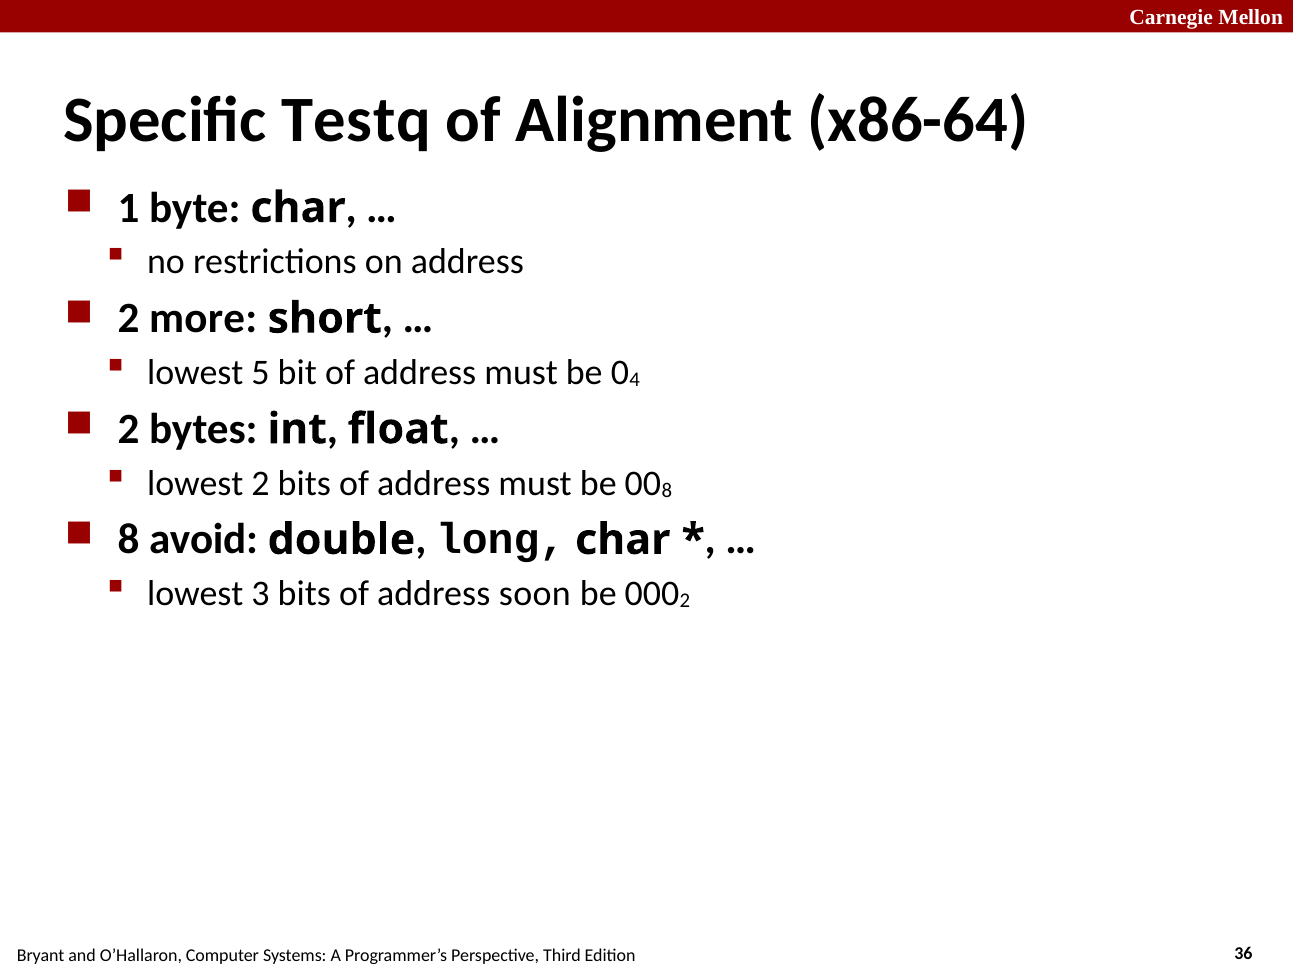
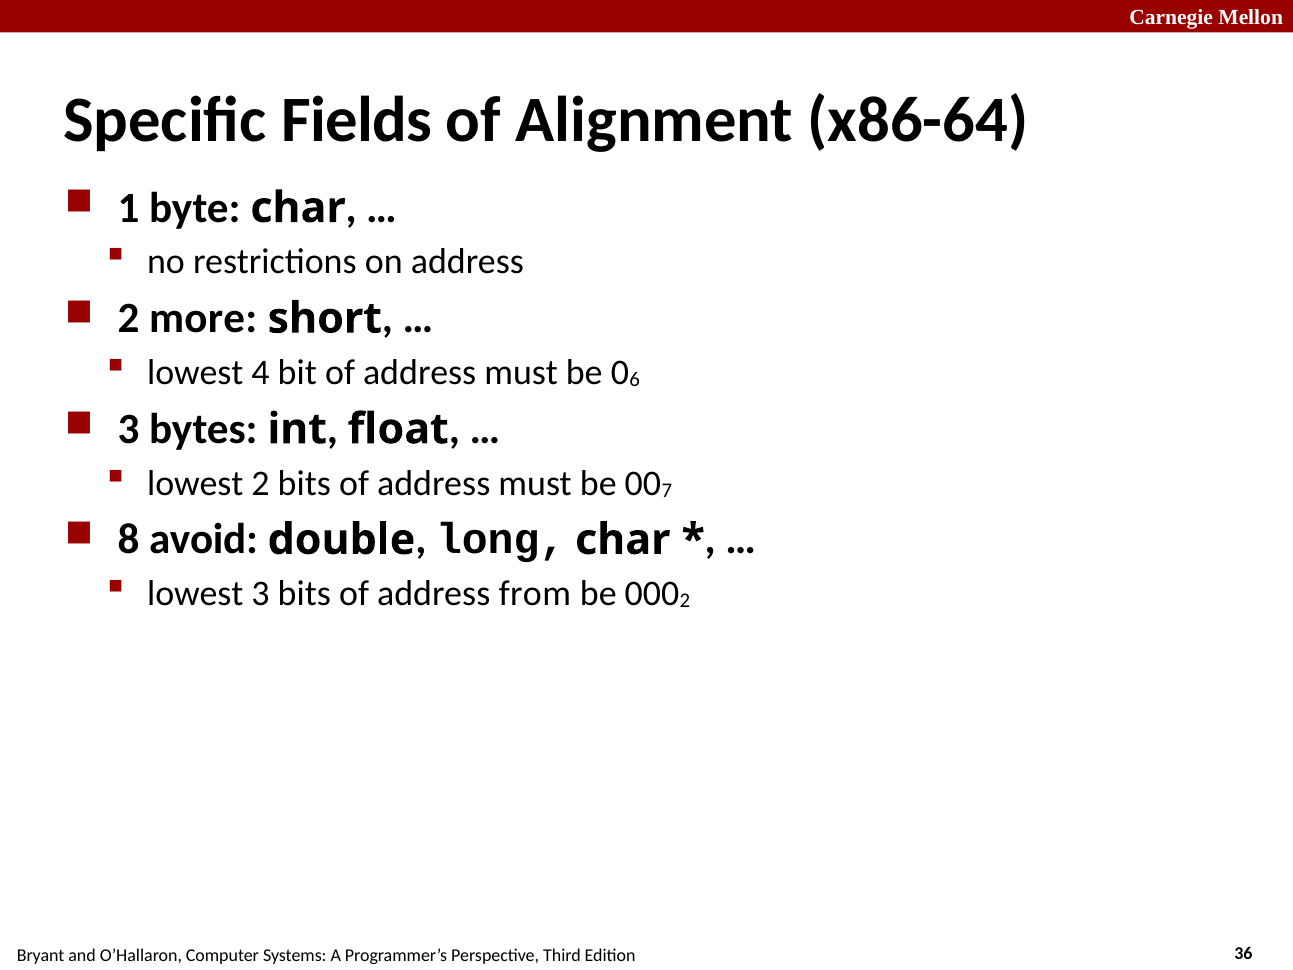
Testq: Testq -> Fields
5: 5 -> 4
4: 4 -> 6
2 at (128, 429): 2 -> 3
8 at (667, 490): 8 -> 7
soon: soon -> from
